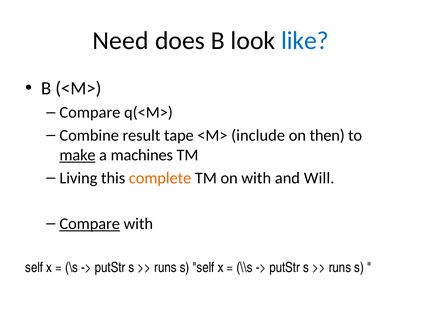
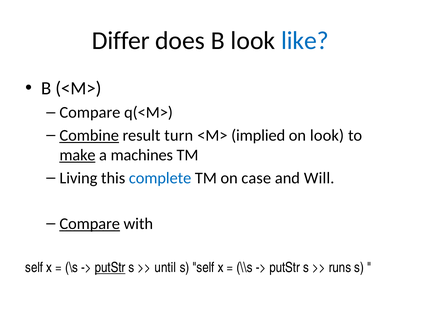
Need: Need -> Differ
Combine underline: none -> present
tape: tape -> turn
include: include -> implied
on then: then -> look
complete colour: orange -> blue
on with: with -> case
putStr at (110, 267) underline: none -> present
runs at (165, 267): runs -> until
